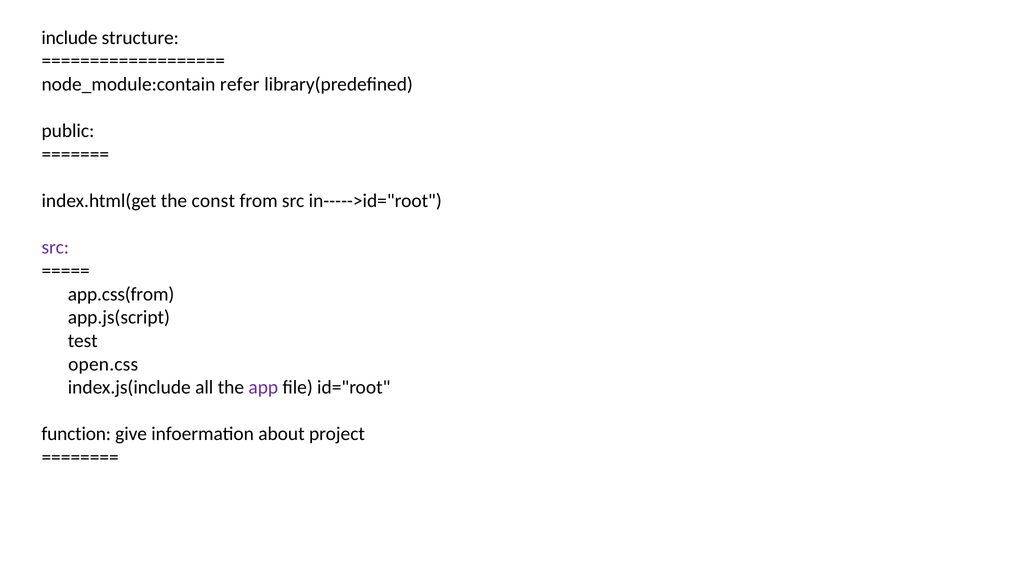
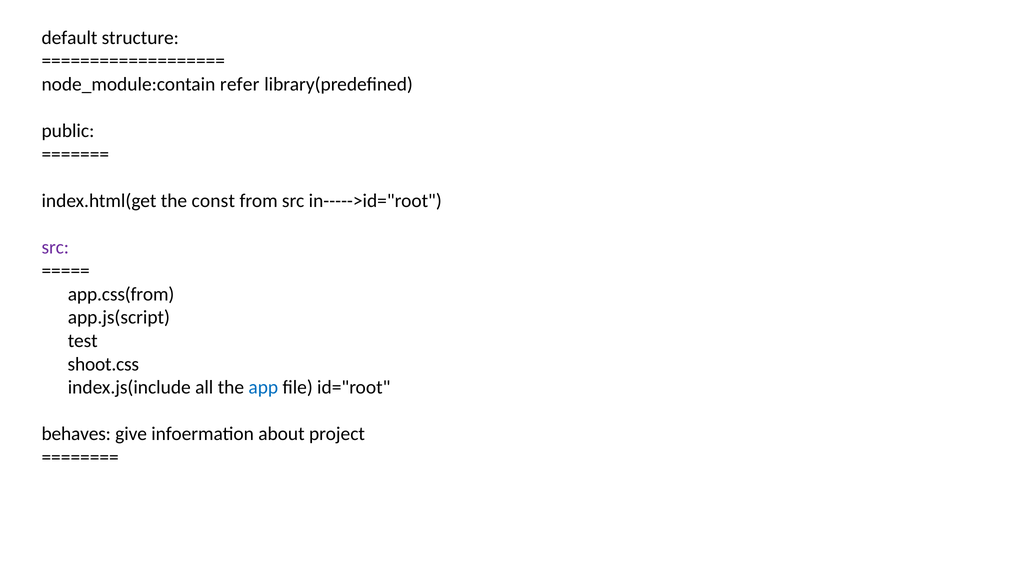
include: include -> default
open.css: open.css -> shoot.css
app colour: purple -> blue
function: function -> behaves
